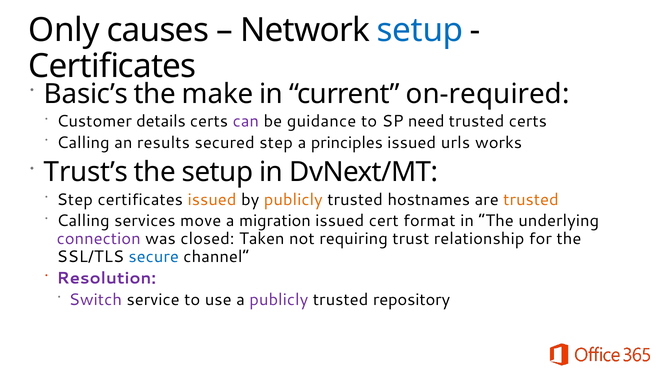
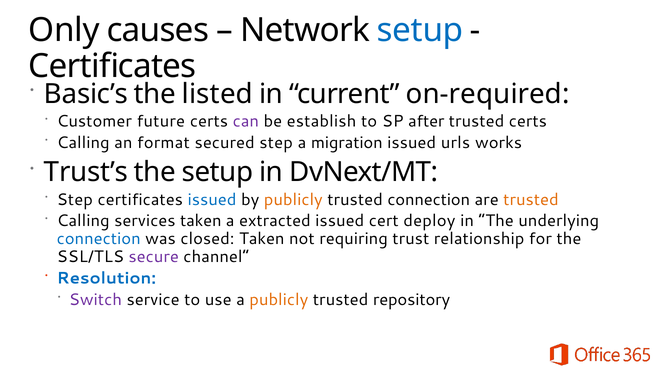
make: make -> listed
details: details -> future
guidance: guidance -> establish
need: need -> after
results: results -> format
principles: principles -> migration
issued at (212, 199) colour: orange -> blue
trusted hostnames: hostnames -> connection
services move: move -> taken
migration: migration -> extracted
format: format -> deploy
connection at (99, 239) colour: purple -> blue
secure colour: blue -> purple
Resolution colour: purple -> blue
publicly at (279, 299) colour: purple -> orange
